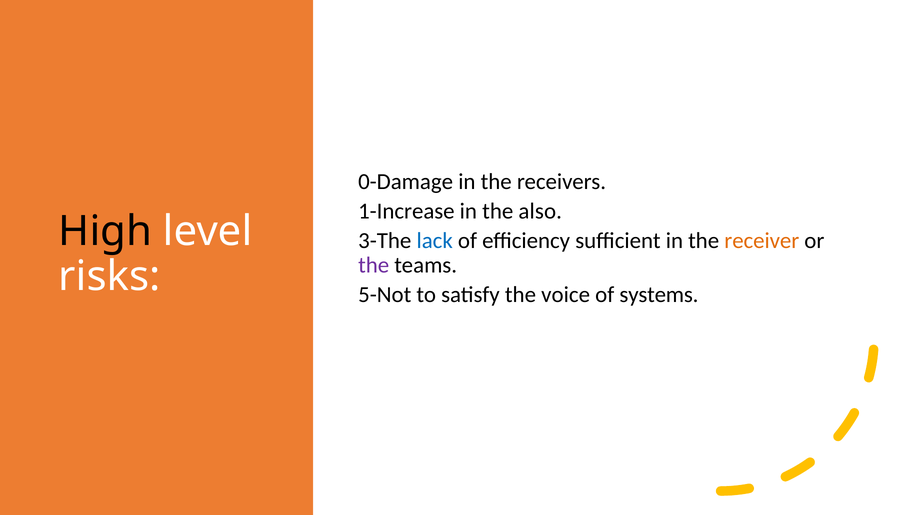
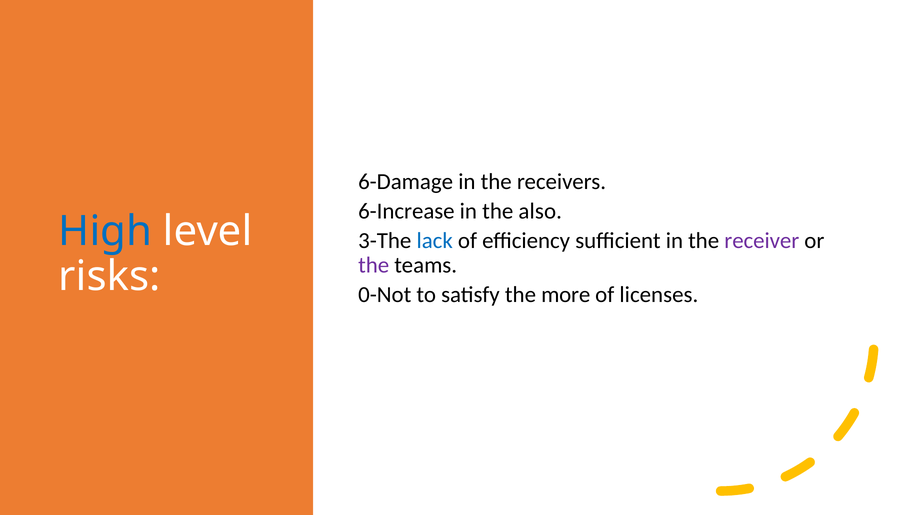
0-Damage: 0-Damage -> 6-Damage
1-Increase: 1-Increase -> 6-Increase
High colour: black -> blue
receiver colour: orange -> purple
5-Not: 5-Not -> 0-Not
voice: voice -> more
systems: systems -> licenses
